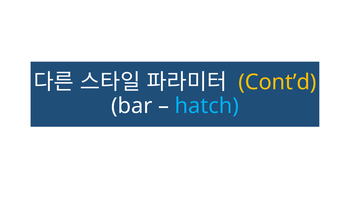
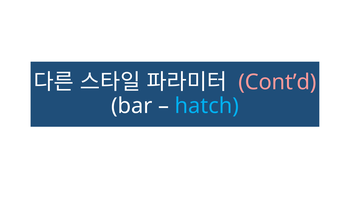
Cont’d colour: yellow -> pink
